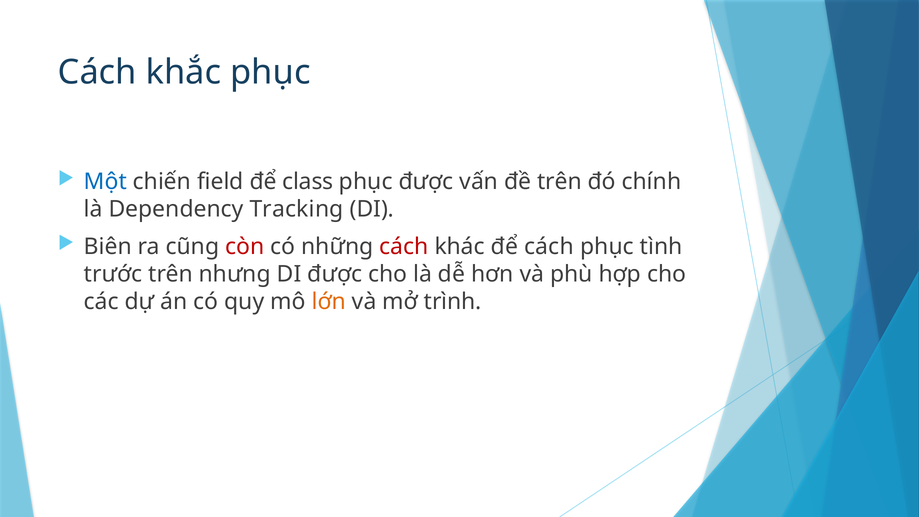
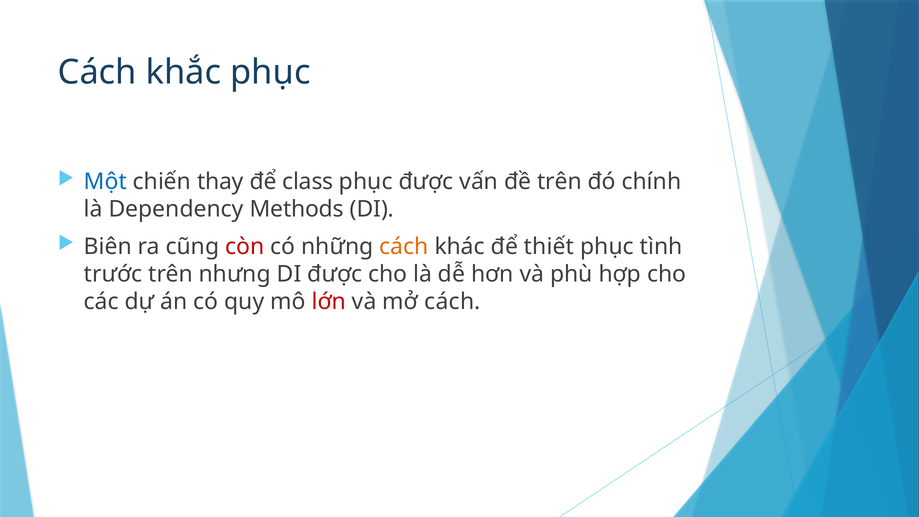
field: field -> thay
Tracking: Tracking -> Methods
cách at (404, 246) colour: red -> orange
để cách: cách -> thiết
lớn colour: orange -> red
mở trình: trình -> cách
